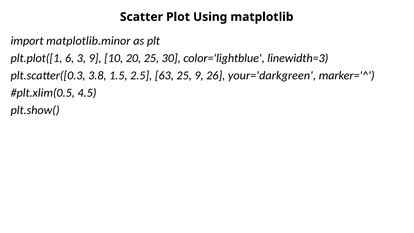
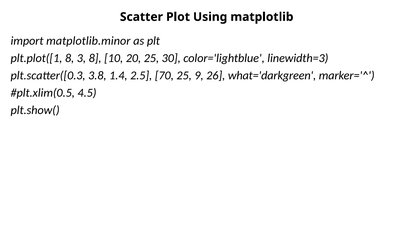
plt.plot([1 6: 6 -> 8
3 9: 9 -> 8
1.5: 1.5 -> 1.4
63: 63 -> 70
your='darkgreen: your='darkgreen -> what='darkgreen
